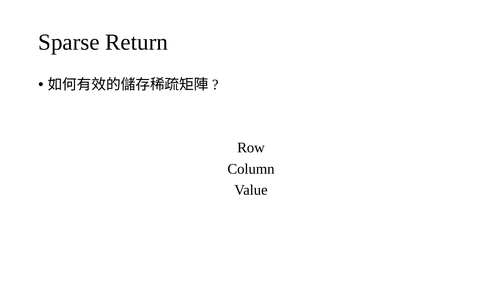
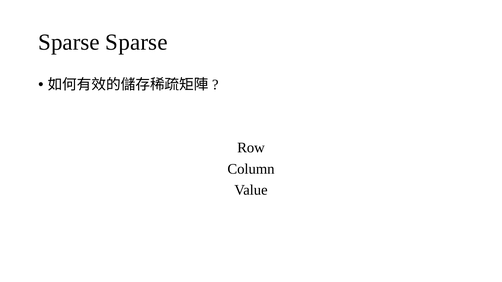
Sparse Return: Return -> Sparse
